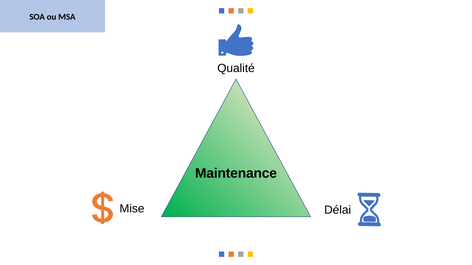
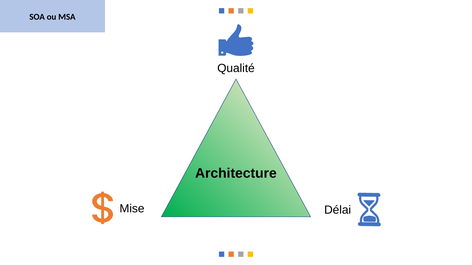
Maintenance: Maintenance -> Architecture
